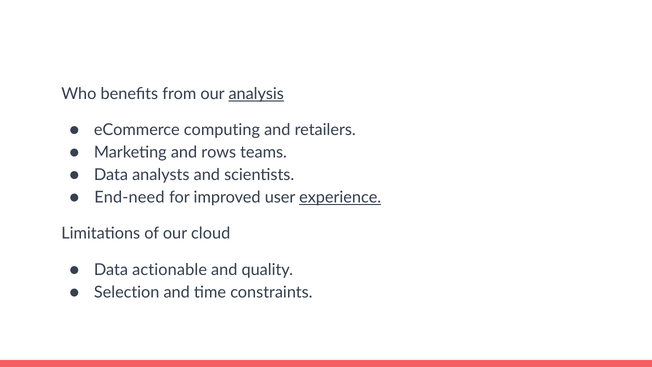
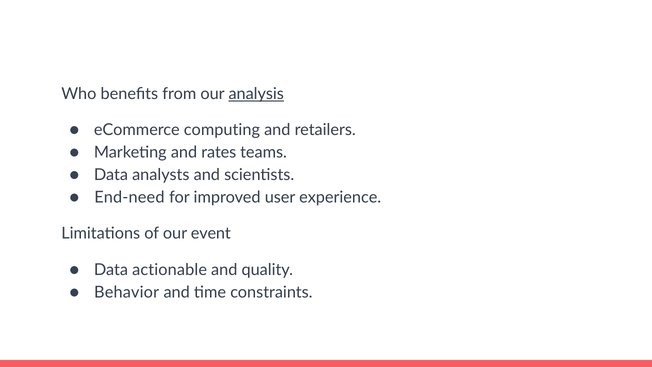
rows: rows -> rates
experience underline: present -> none
cloud: cloud -> event
Selection: Selection -> Behavior
